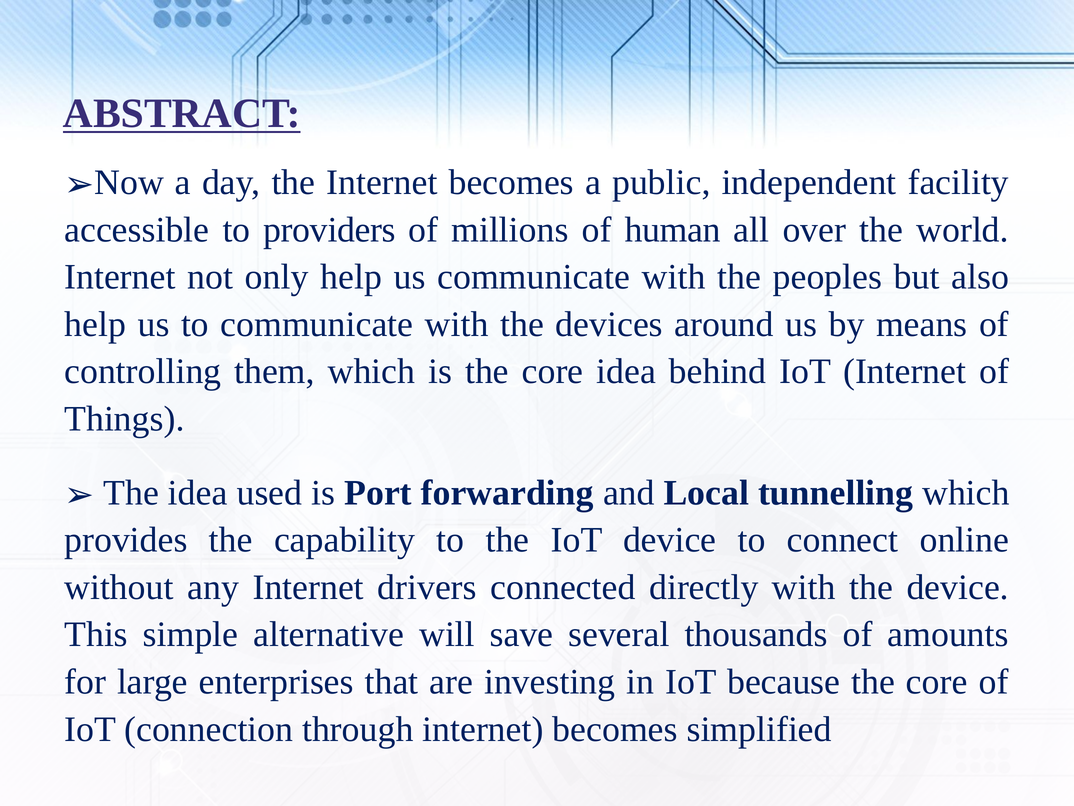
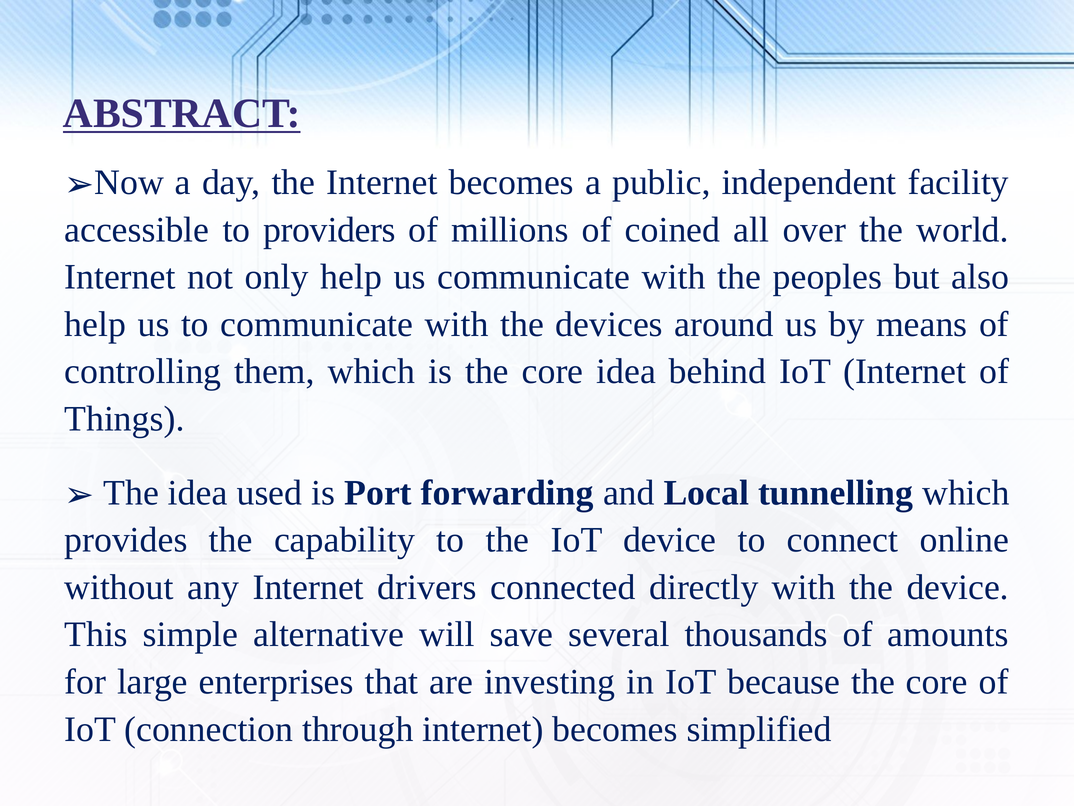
human: human -> coined
